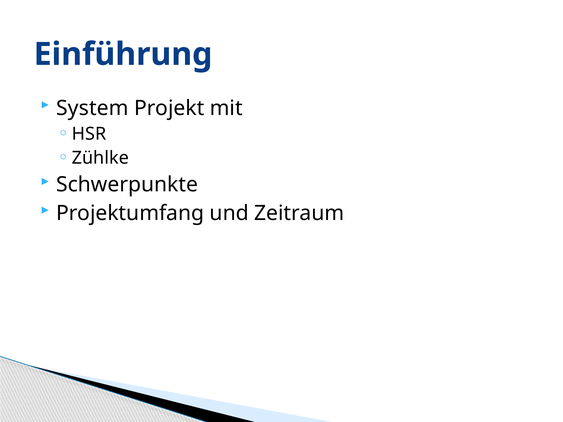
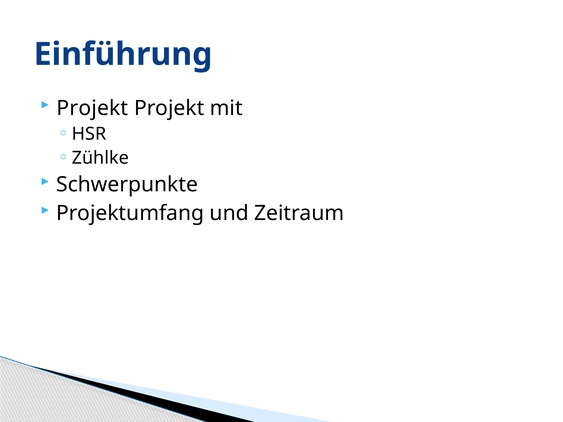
System at (92, 108): System -> Projekt
